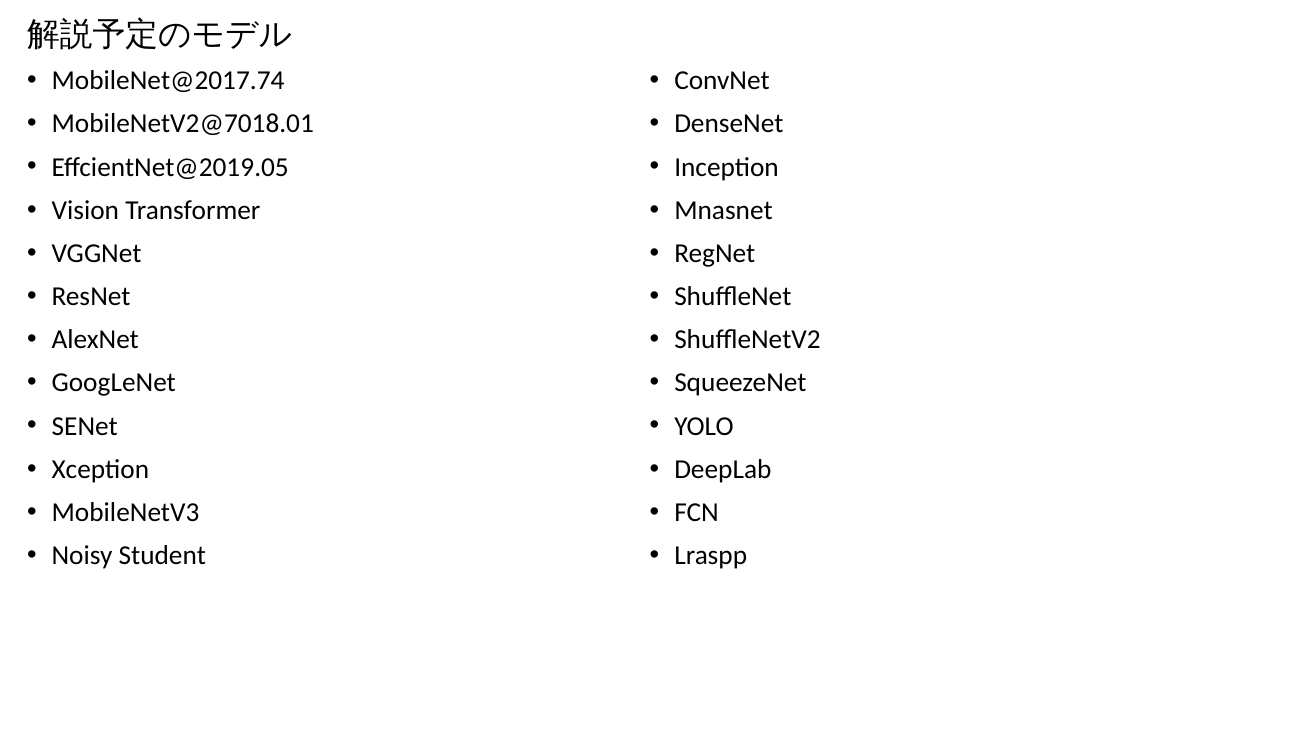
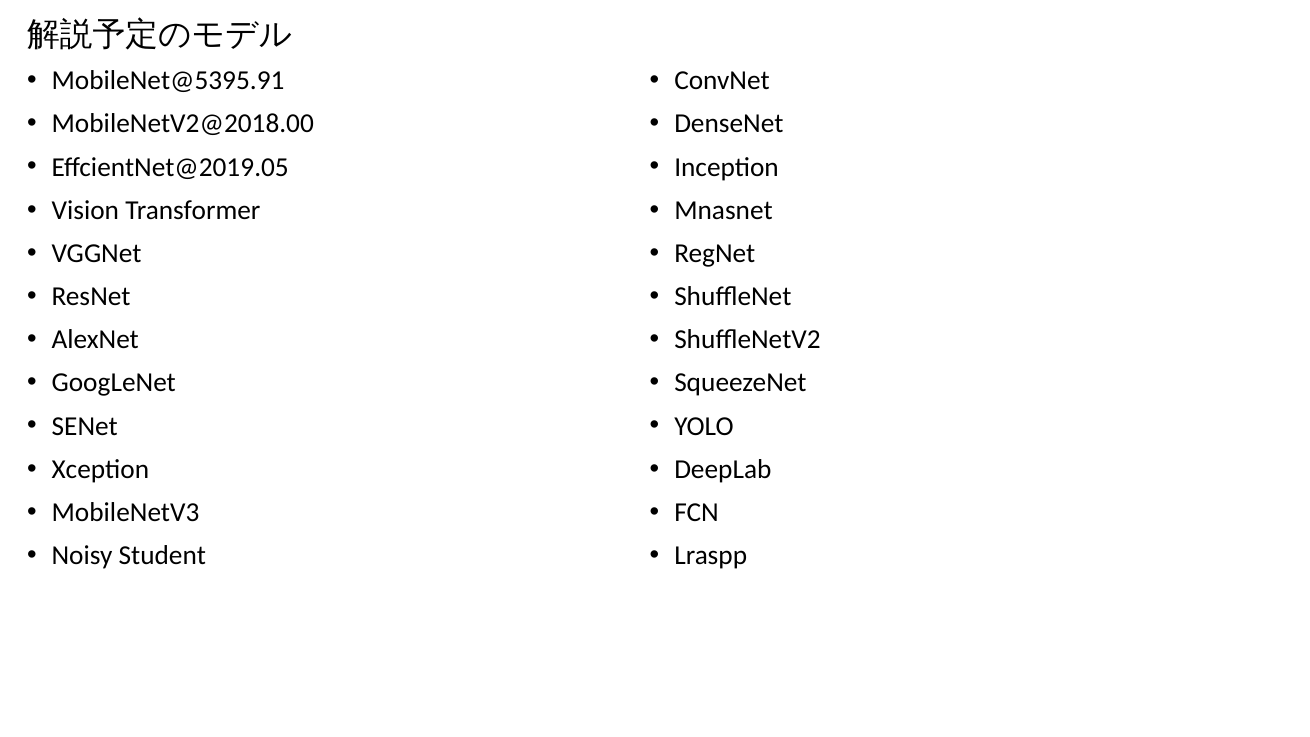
MobileNet@2017.74: MobileNet@2017.74 -> MobileNet@5395.91
MobileNetV2@7018.01: MobileNetV2@7018.01 -> MobileNetV2@2018.00
